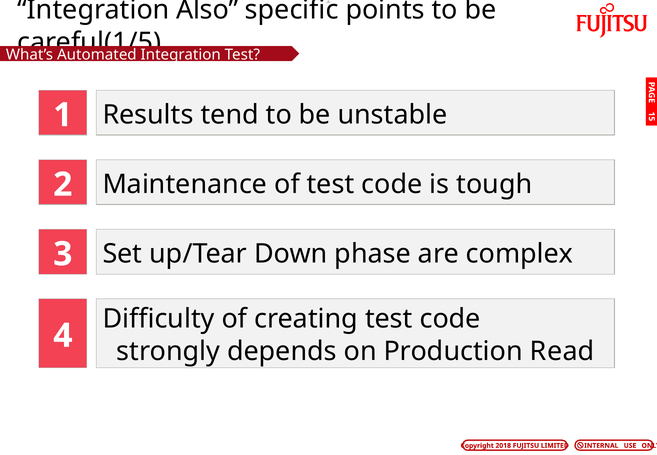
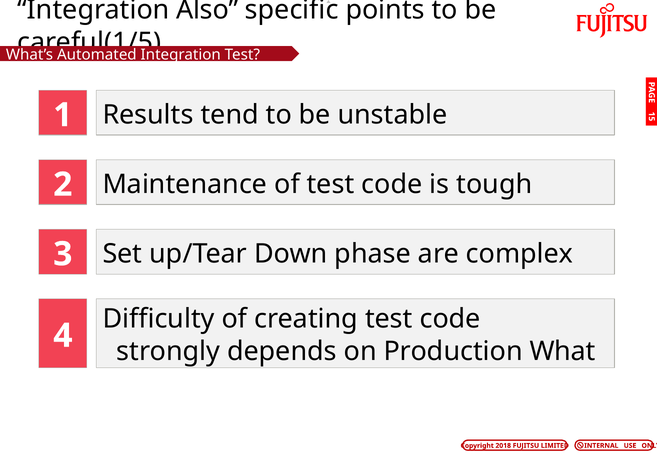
Read: Read -> What
